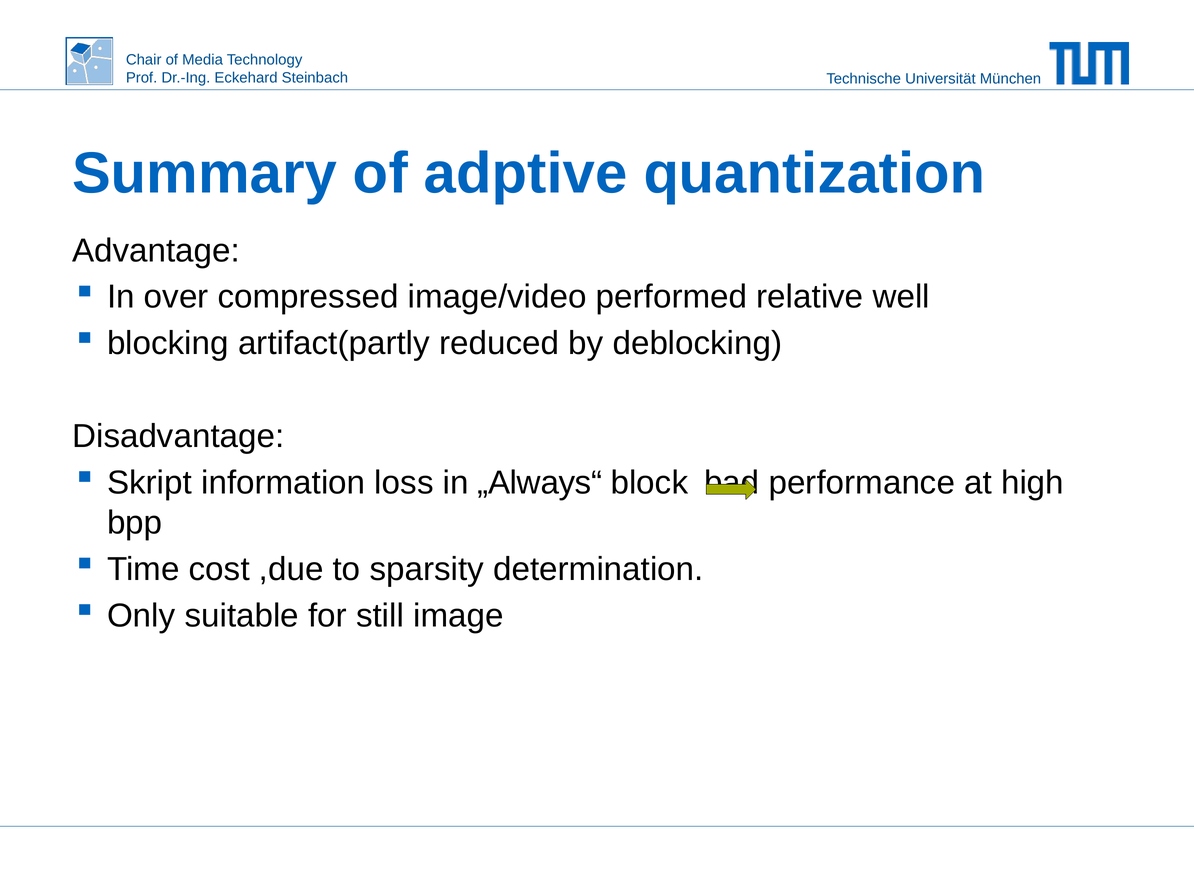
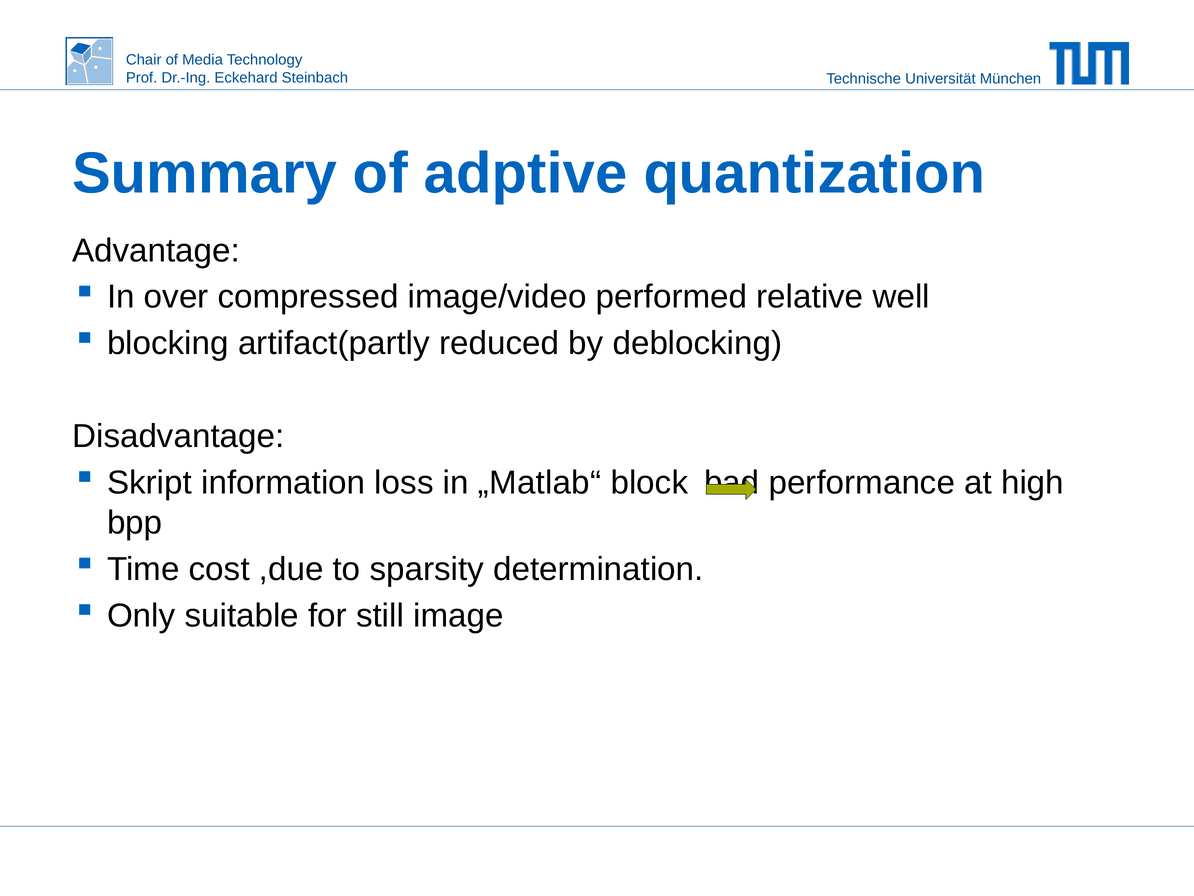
„Always“: „Always“ -> „Matlab“
